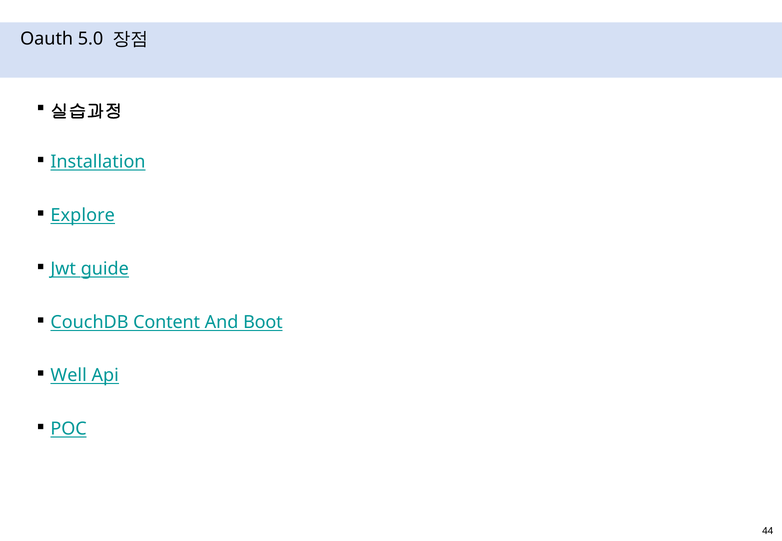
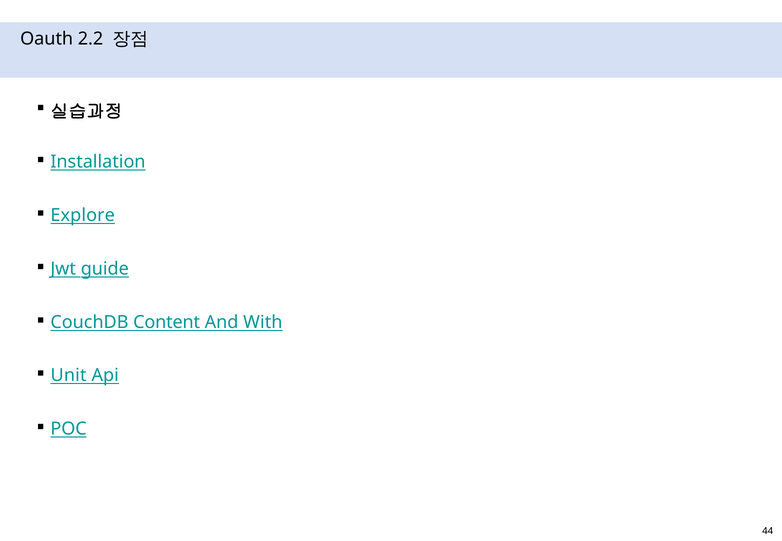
5.0: 5.0 -> 2.2
Boot: Boot -> With
Well: Well -> Unit
